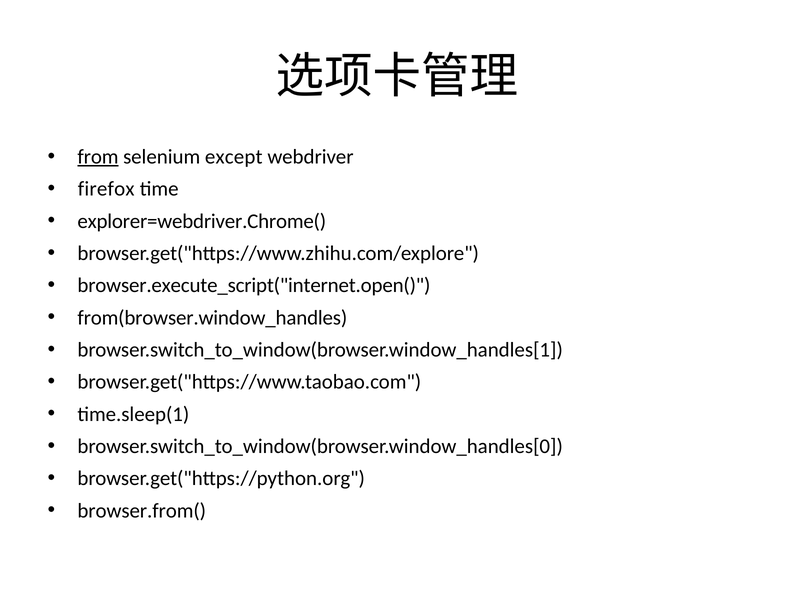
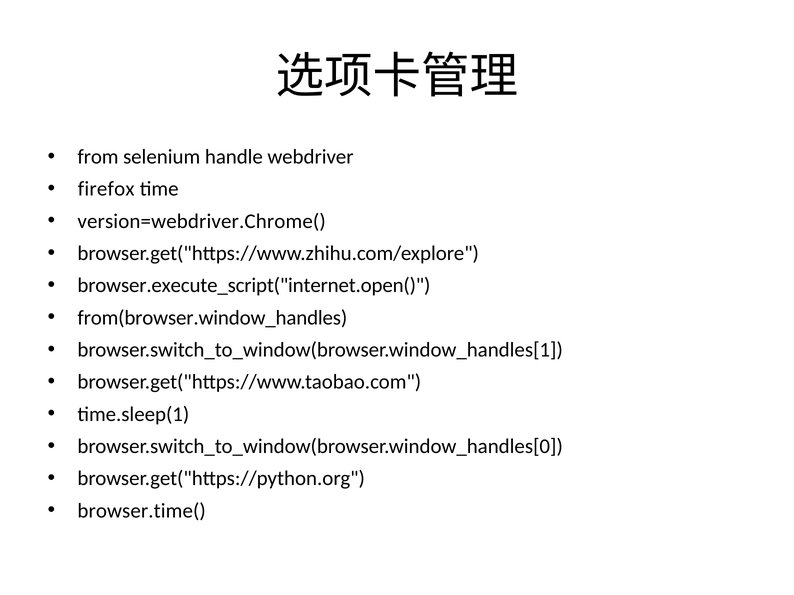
from underline: present -> none
except: except -> handle
explorer=webdriver.Chrome(: explorer=webdriver.Chrome( -> version=webdriver.Chrome(
browser.from(: browser.from( -> browser.time(
